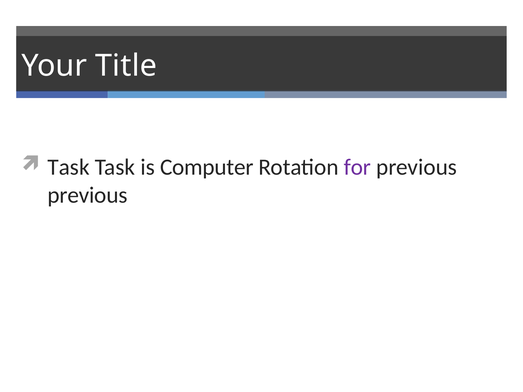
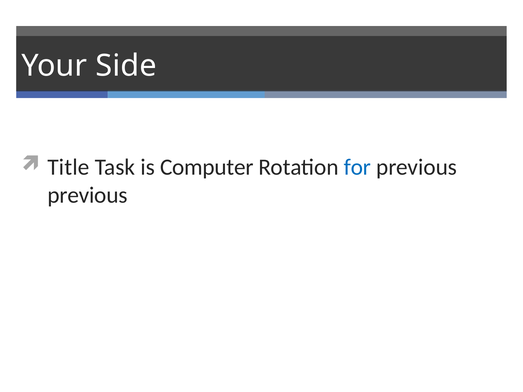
Title: Title -> Side
Task at (69, 167): Task -> Title
for colour: purple -> blue
